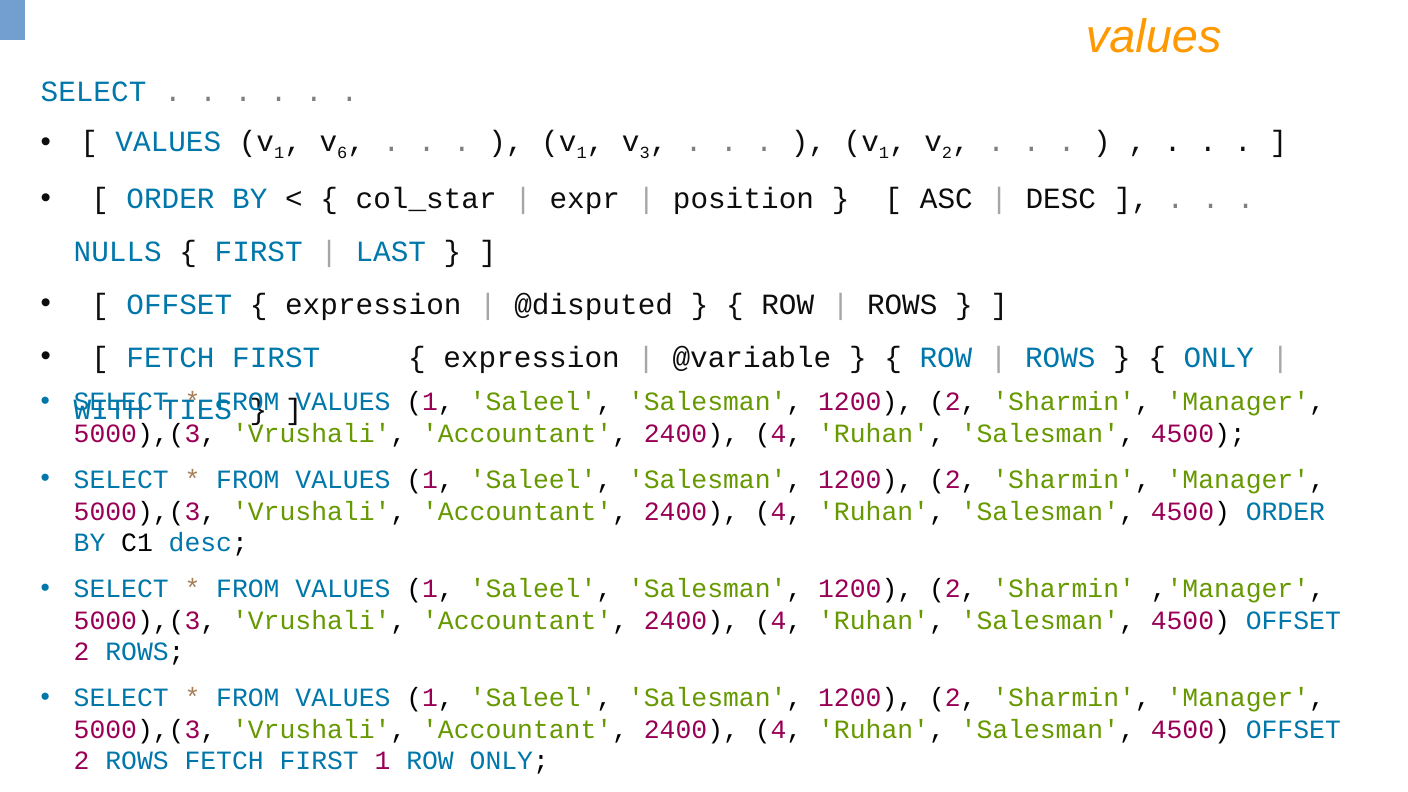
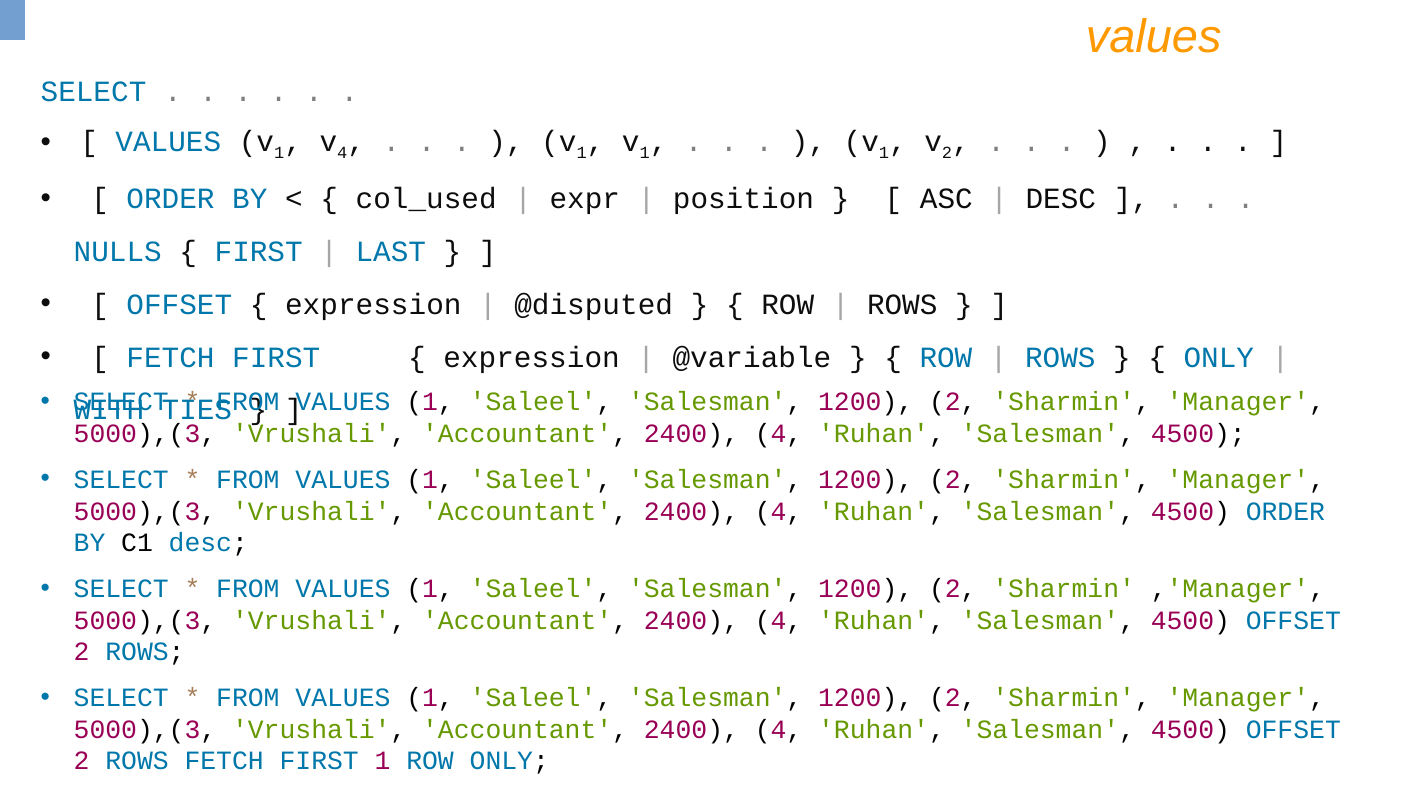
6 at (342, 153): 6 -> 4
3 at (645, 153): 3 -> 1
col_star: col_star -> col_used
